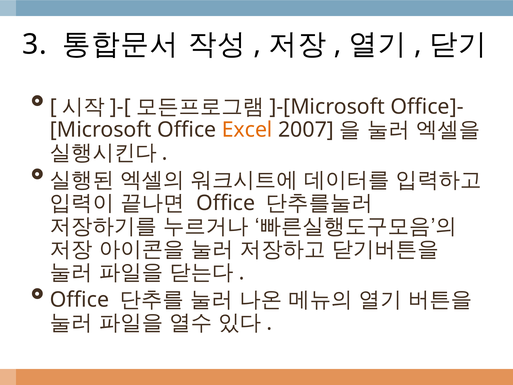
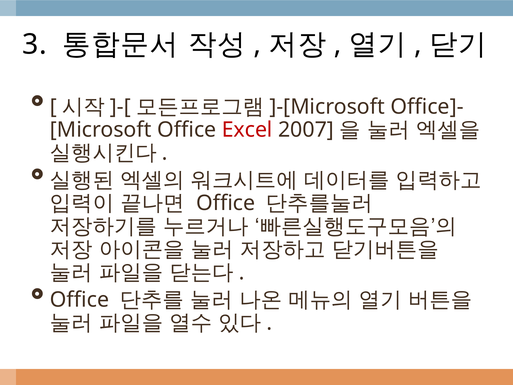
Excel colour: orange -> red
